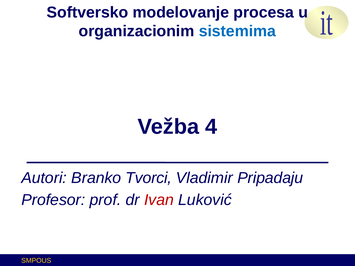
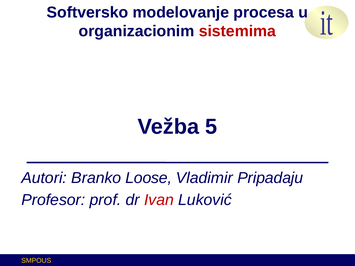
sistemima colour: blue -> red
4: 4 -> 5
Tvorci: Tvorci -> Loose
